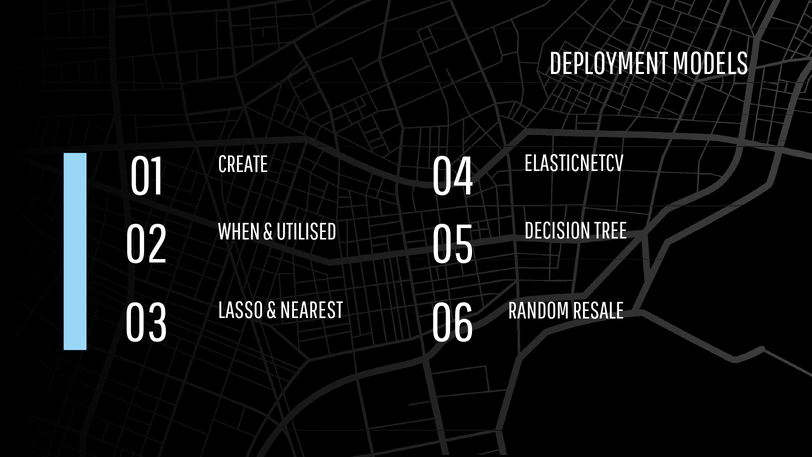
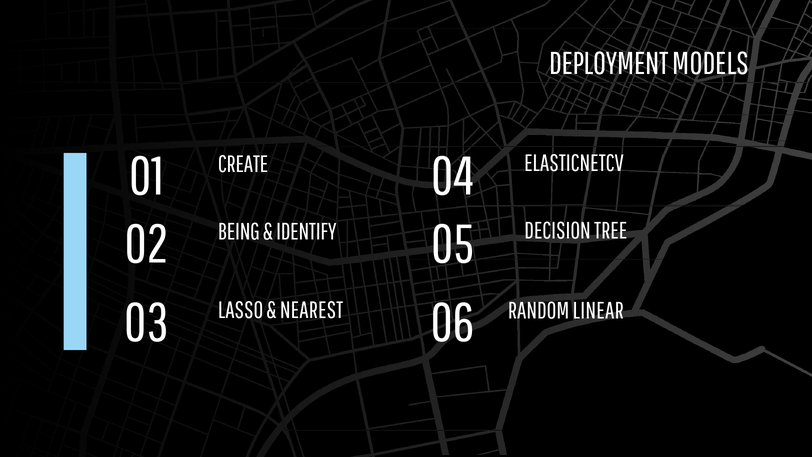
WHEN: WHEN -> BEING
UTILISED: UTILISED -> IDENTIFY
RESALE: RESALE -> LINEAR
